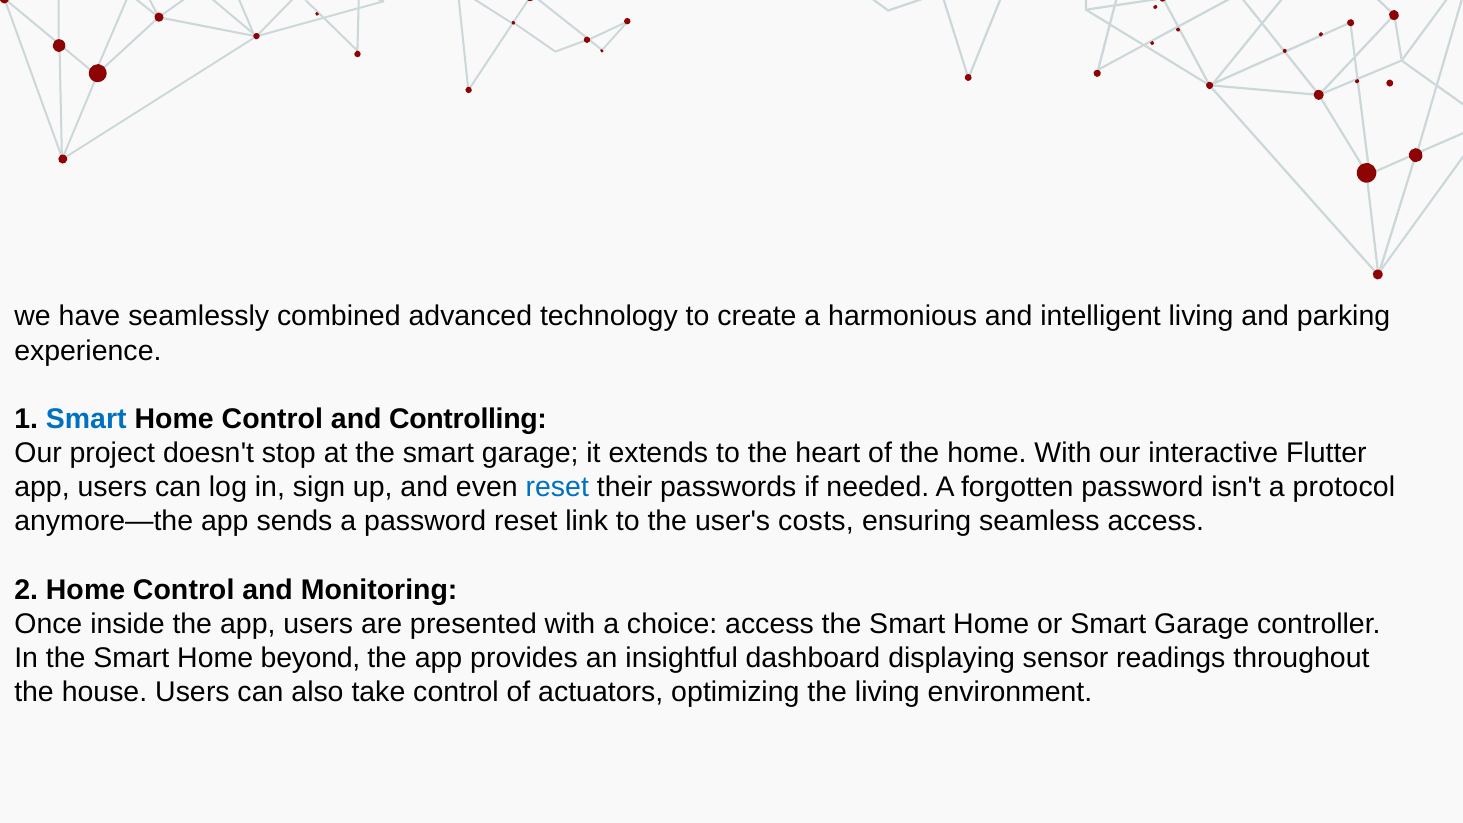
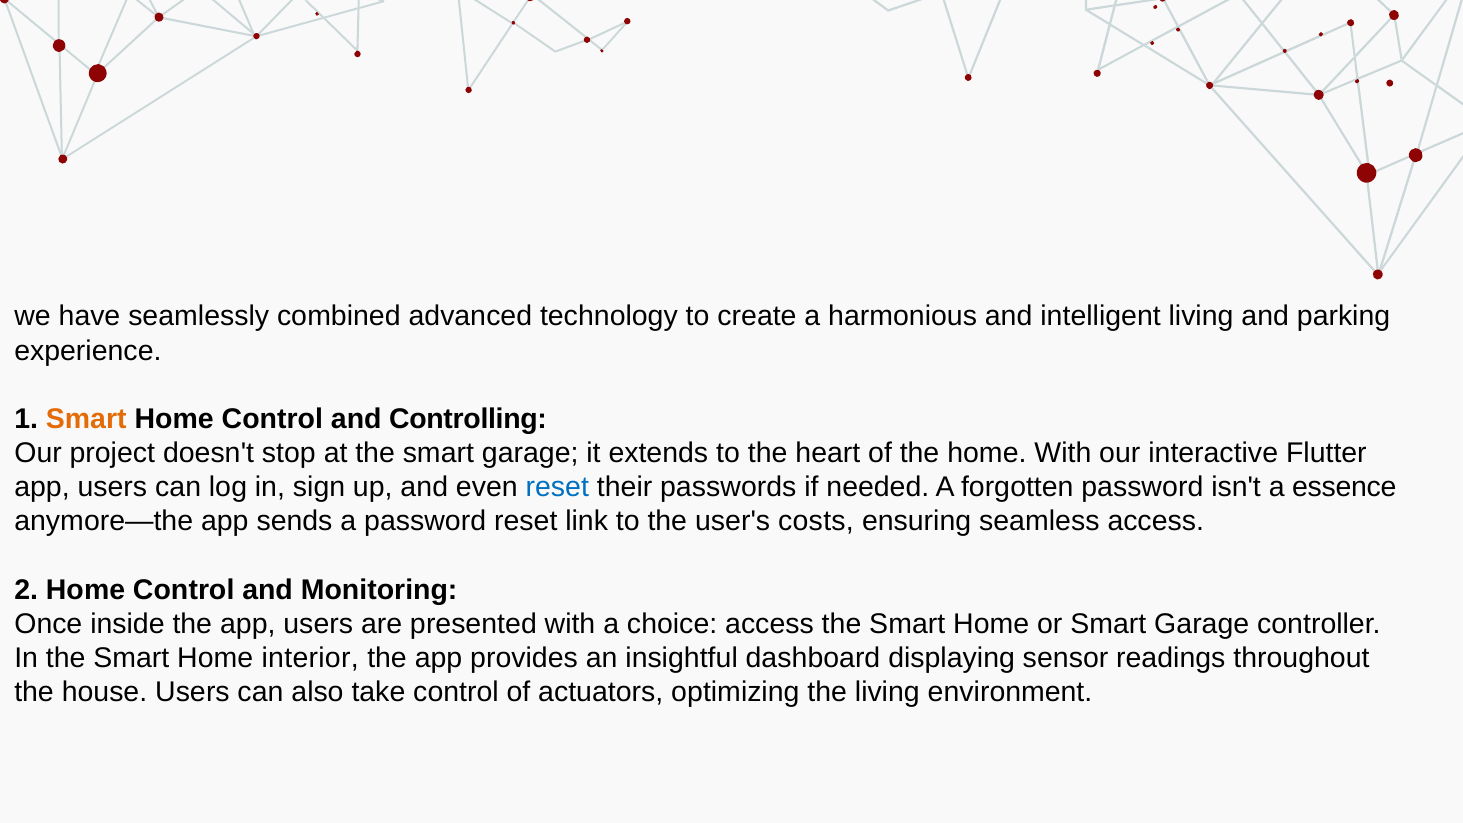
Smart at (86, 419) colour: blue -> orange
protocol: protocol -> essence
beyond: beyond -> interior
